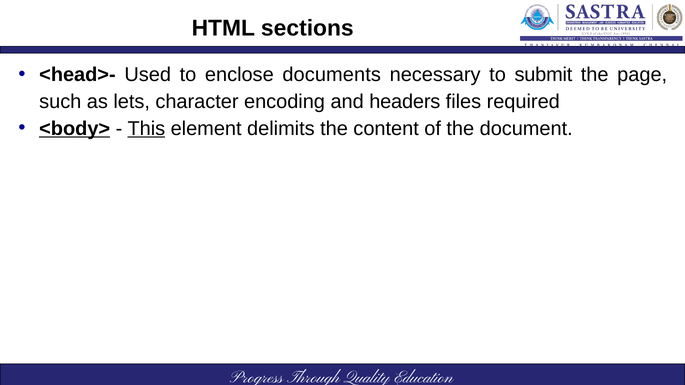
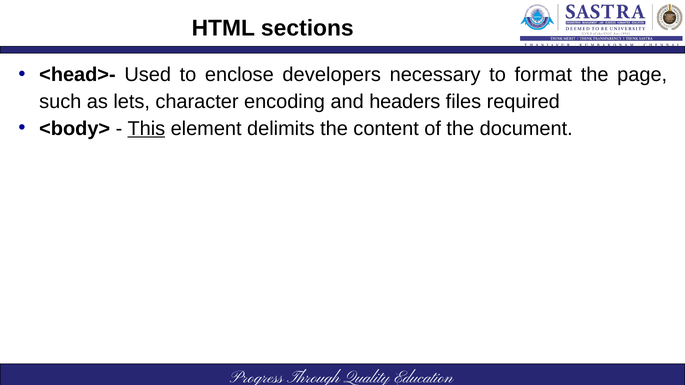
documents: documents -> developers
submit: submit -> format
<body> underline: present -> none
